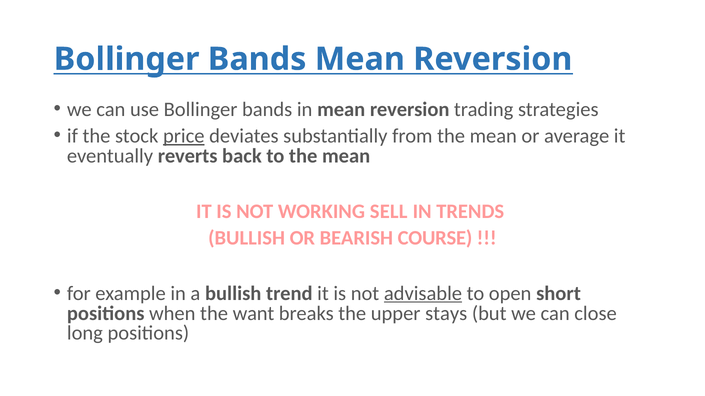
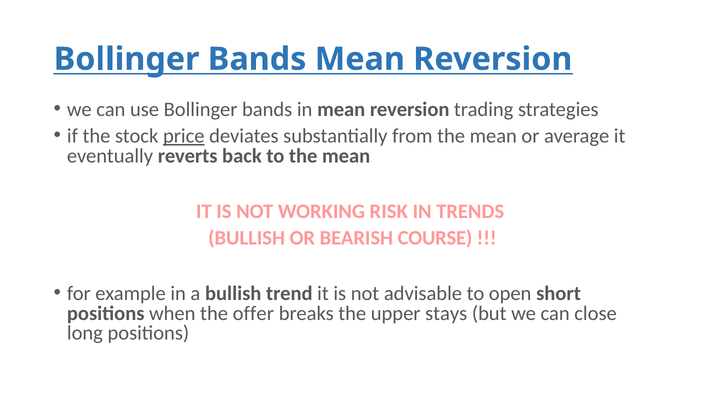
SELL: SELL -> RISK
advisable underline: present -> none
want: want -> offer
